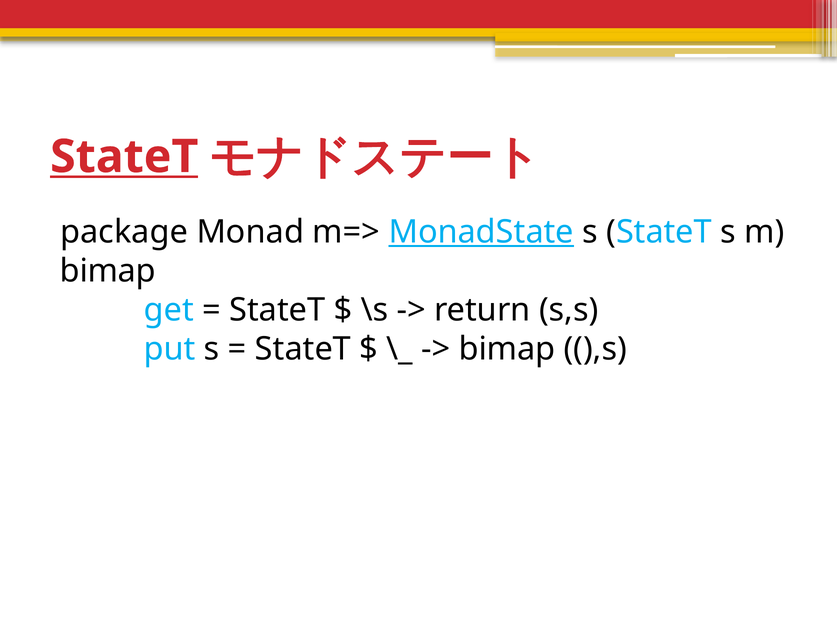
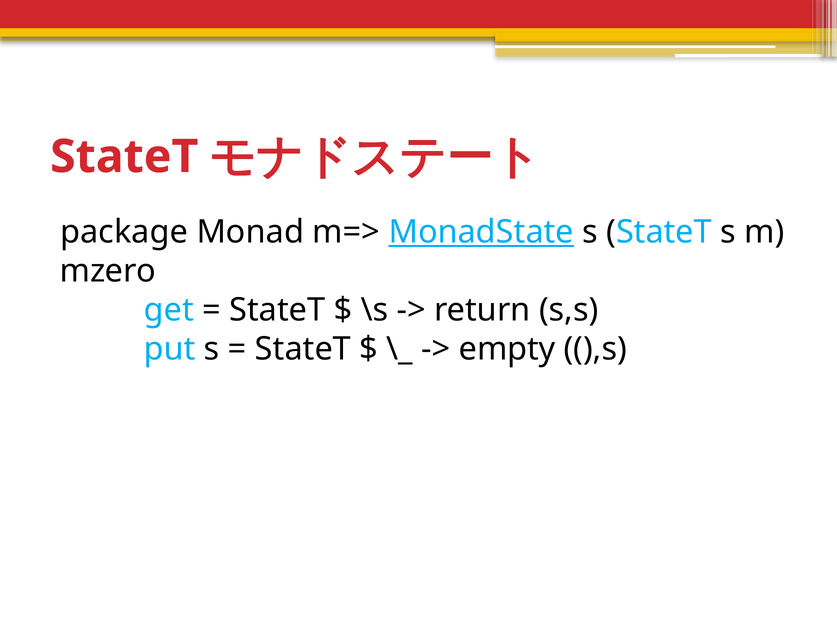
StateT at (124, 157) underline: present -> none
bimap at (108, 271): bimap -> mzero
bimap at (507, 349): bimap -> empty
